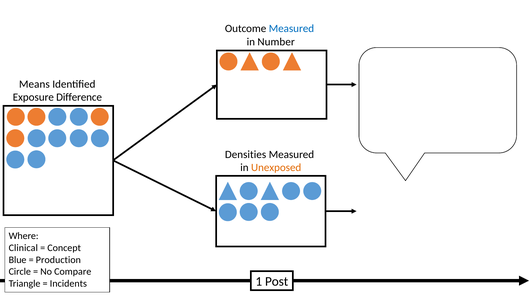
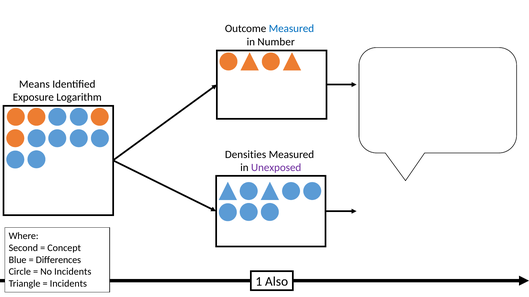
Difference: Difference -> Logarithm
Unexposed colour: orange -> purple
Clinical: Clinical -> Second
Production: Production -> Differences
No Compare: Compare -> Incidents
Post: Post -> Also
